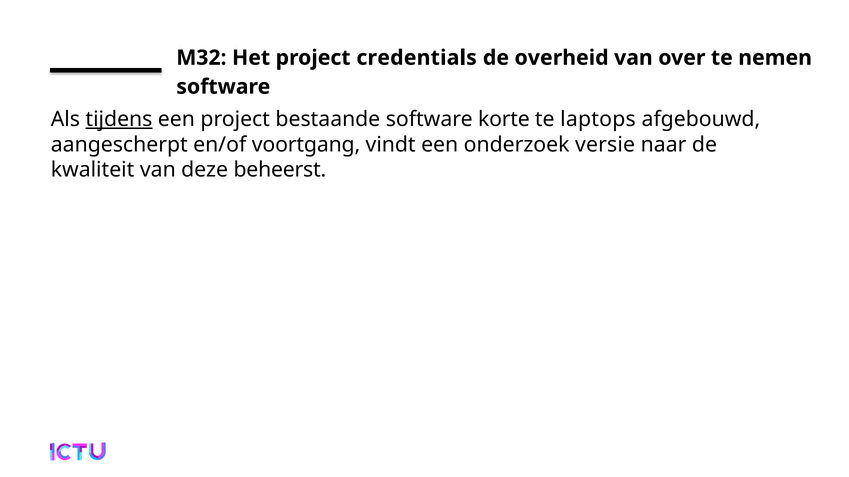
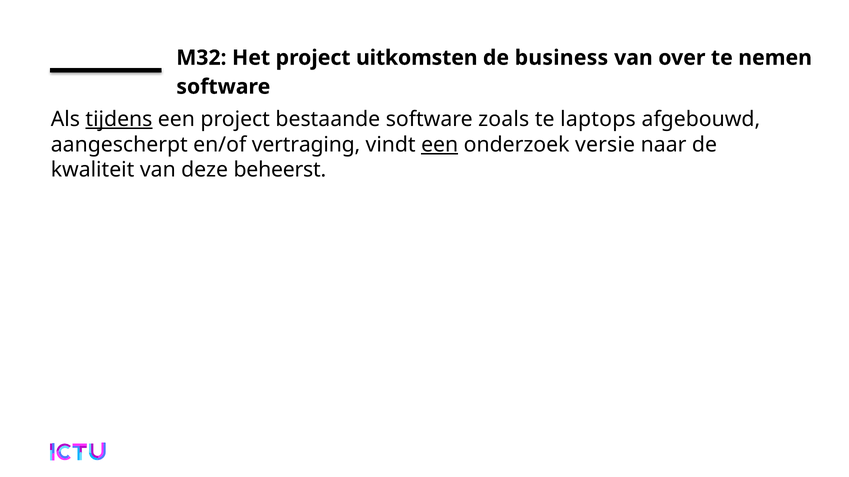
credentials: credentials -> uitkomsten
overheid: overheid -> business
korte: korte -> zoals
voortgang: voortgang -> vertraging
een at (440, 145) underline: none -> present
